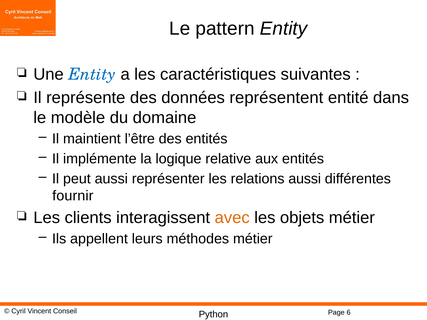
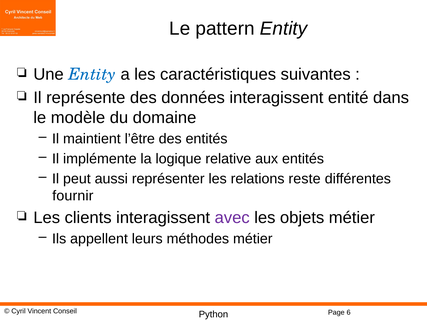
données représentent: représentent -> interagissent
relations aussi: aussi -> reste
avec colour: orange -> purple
